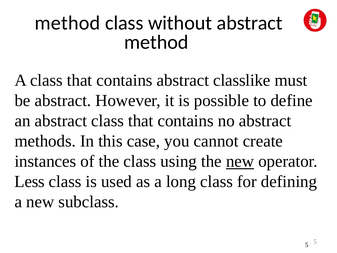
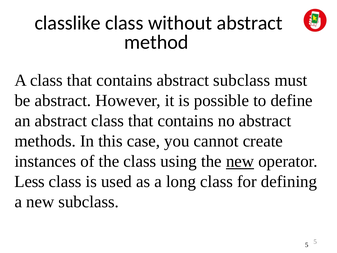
method at (67, 23): method -> classlike
abstract classlike: classlike -> subclass
